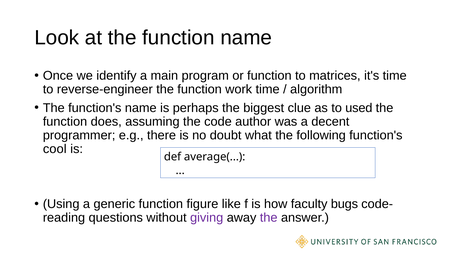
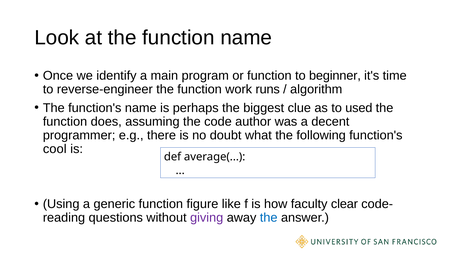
matrices: matrices -> beginner
work time: time -> runs
bugs: bugs -> clear
the at (269, 218) colour: purple -> blue
